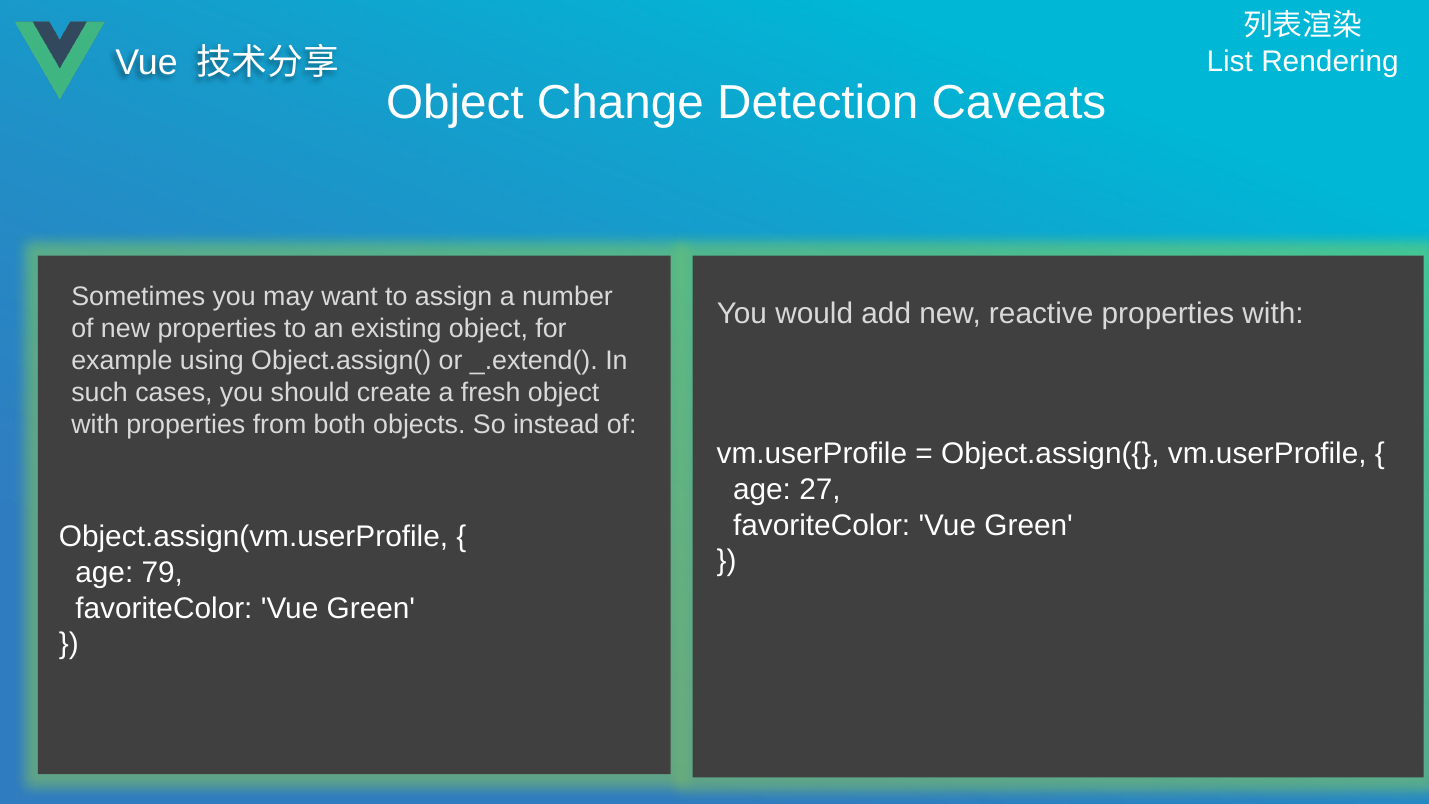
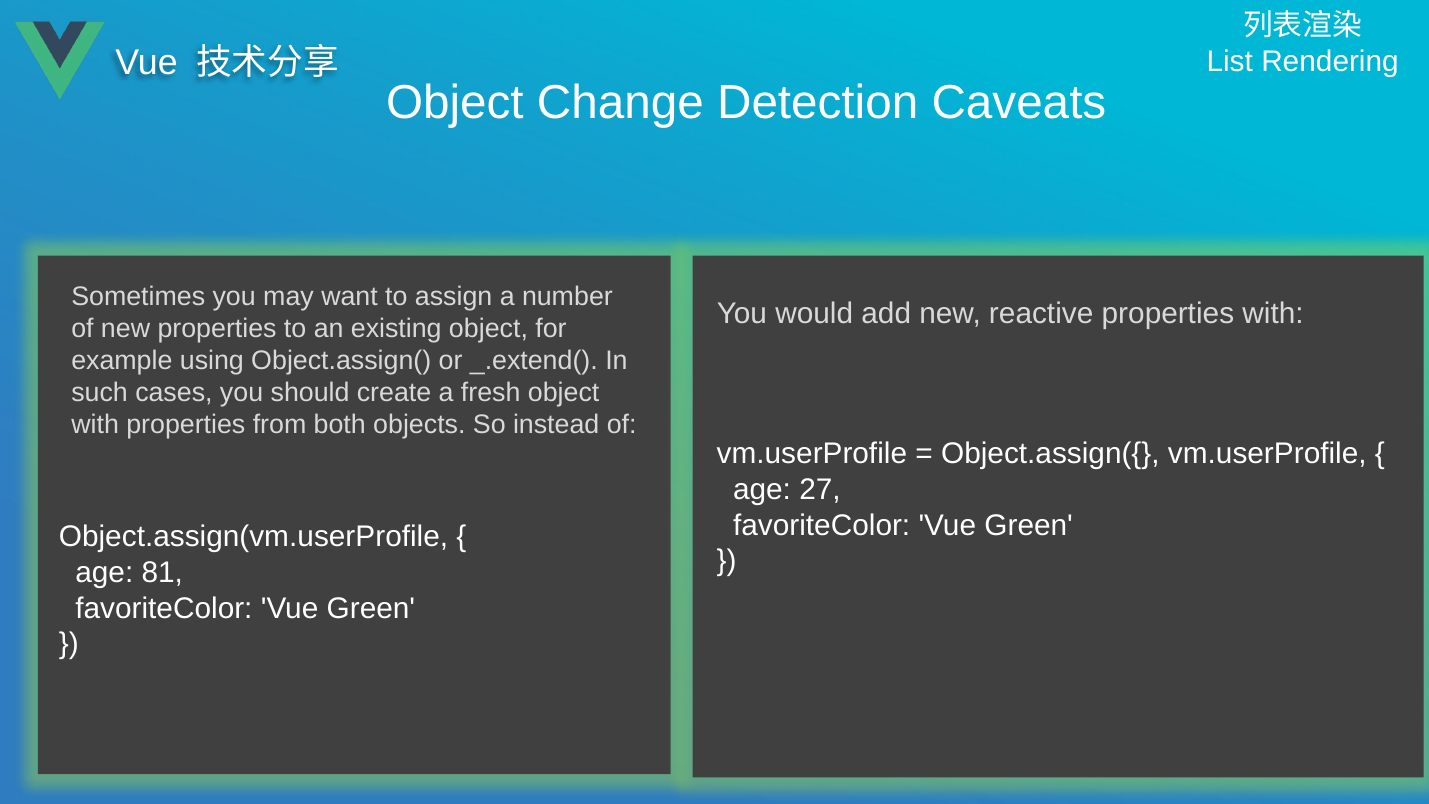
79: 79 -> 81
